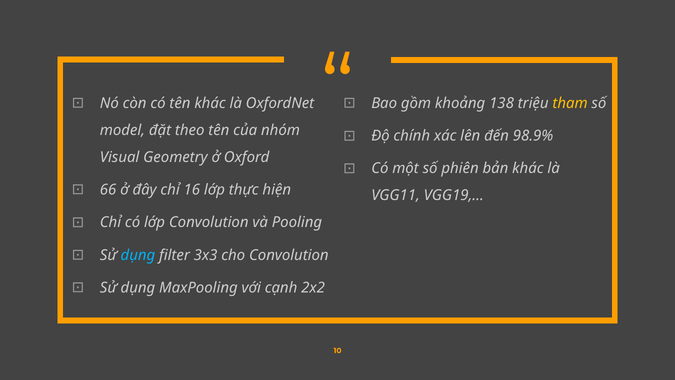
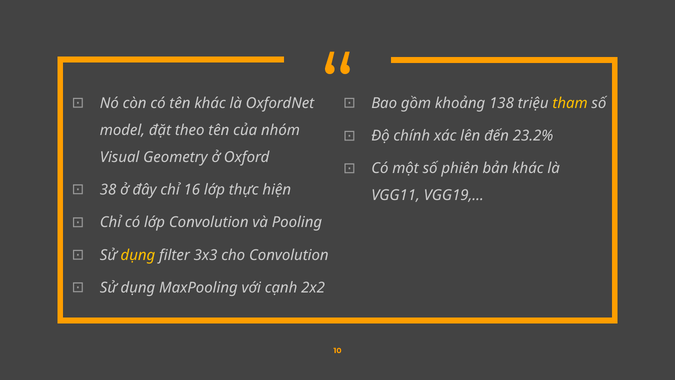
98.9%: 98.9% -> 23.2%
66: 66 -> 38
dụng at (138, 255) colour: light blue -> yellow
